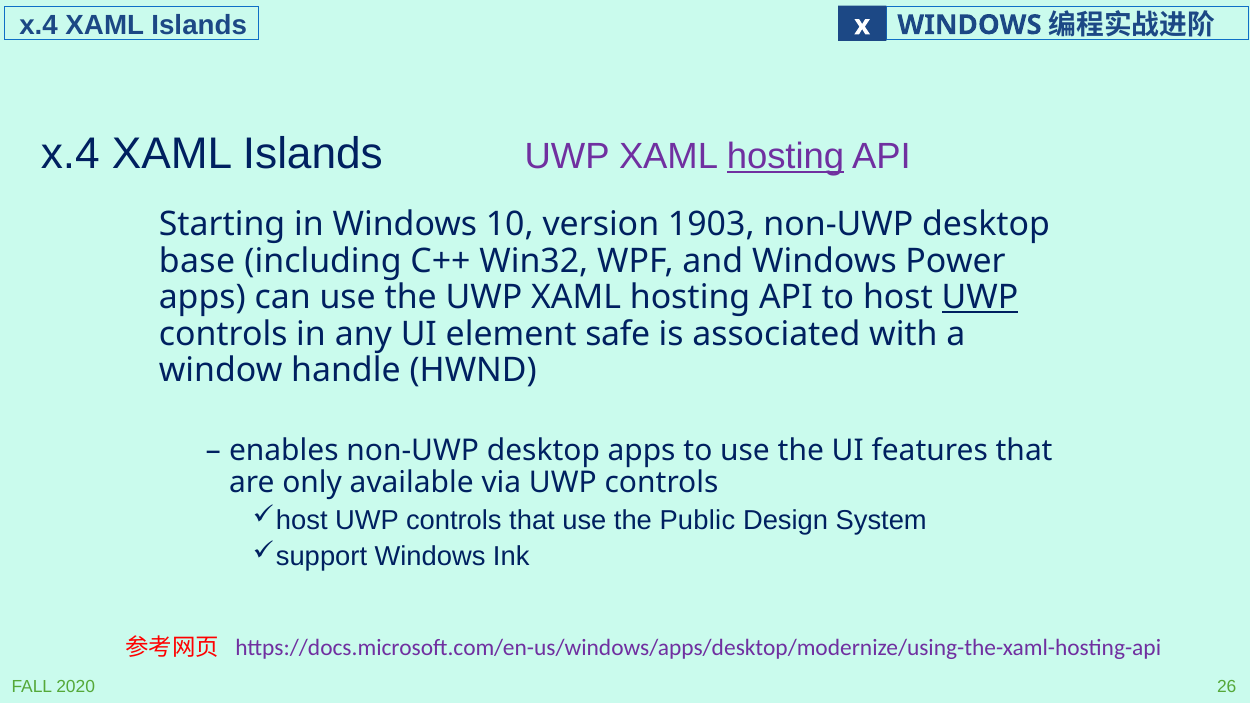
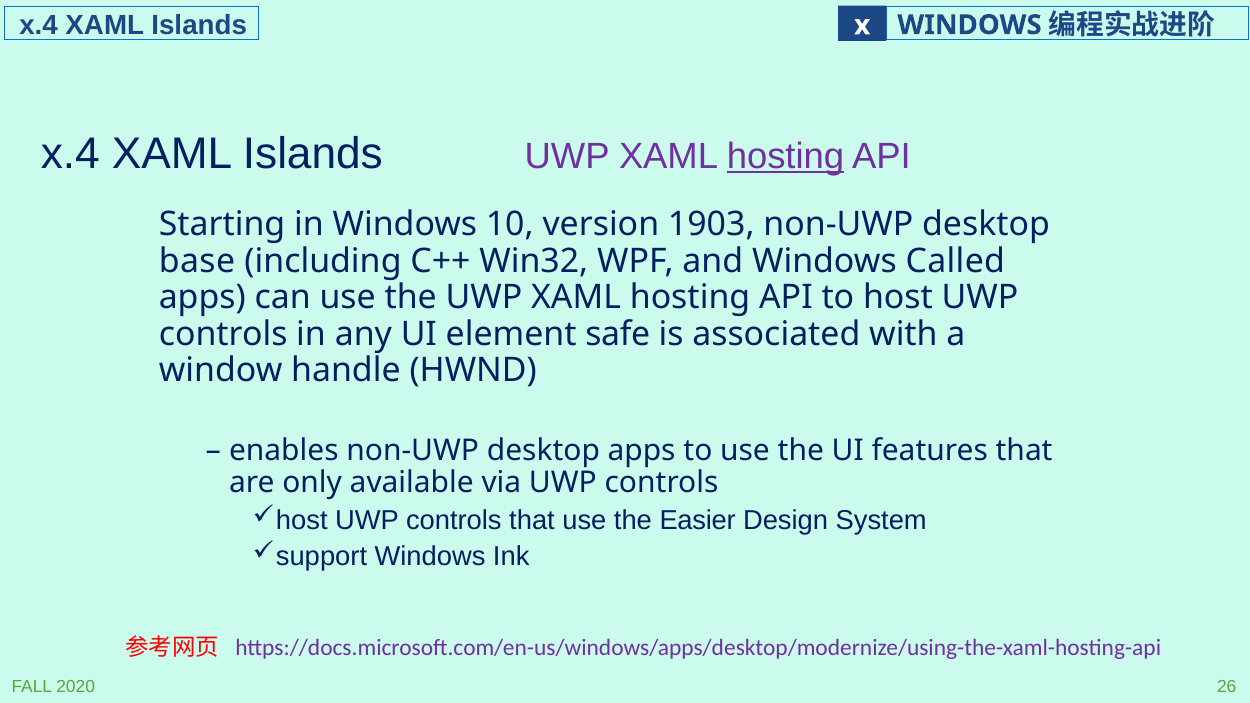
Power: Power -> Called
UWP at (980, 298) underline: present -> none
Public: Public -> Easier
